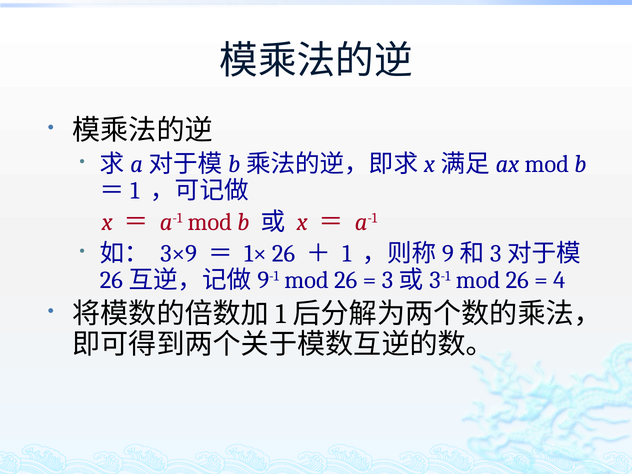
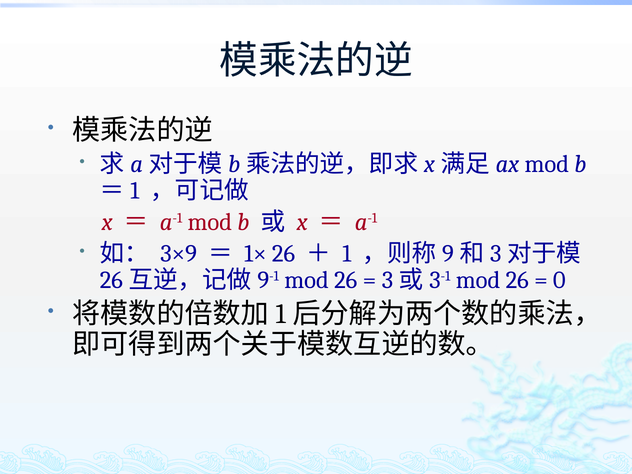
4: 4 -> 0
